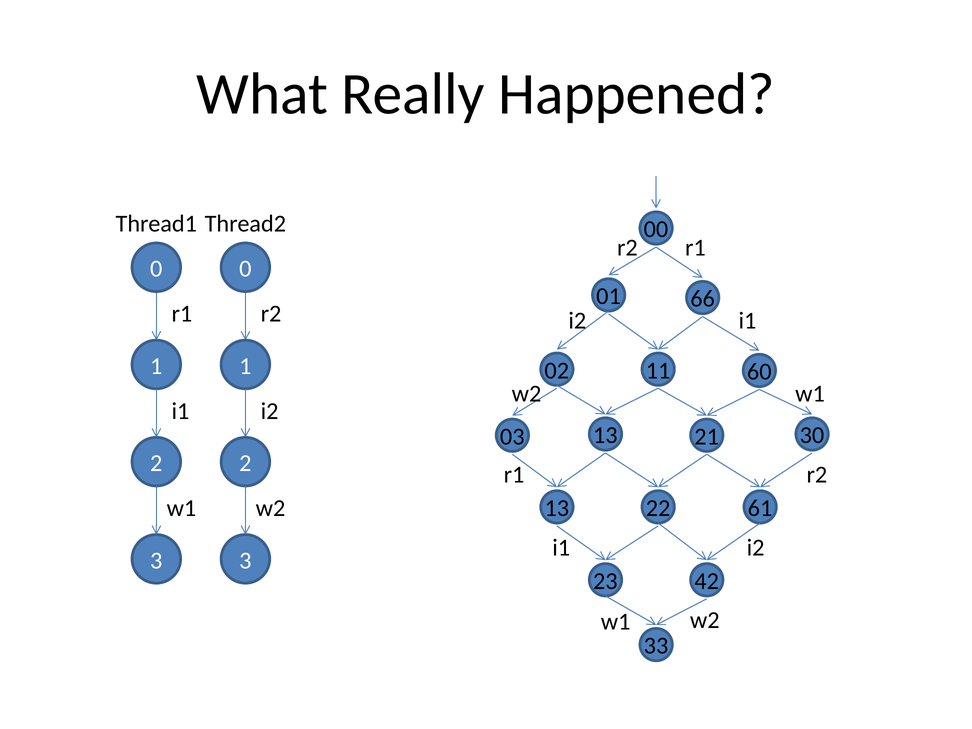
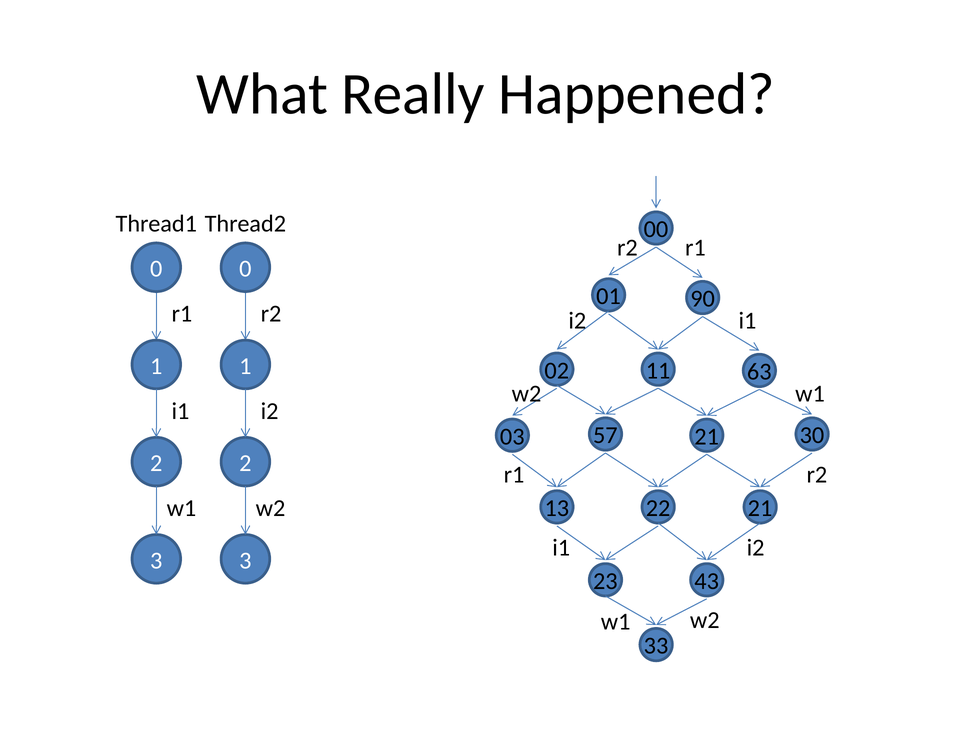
66: 66 -> 90
60: 60 -> 63
03 13: 13 -> 57
22 61: 61 -> 21
42: 42 -> 43
